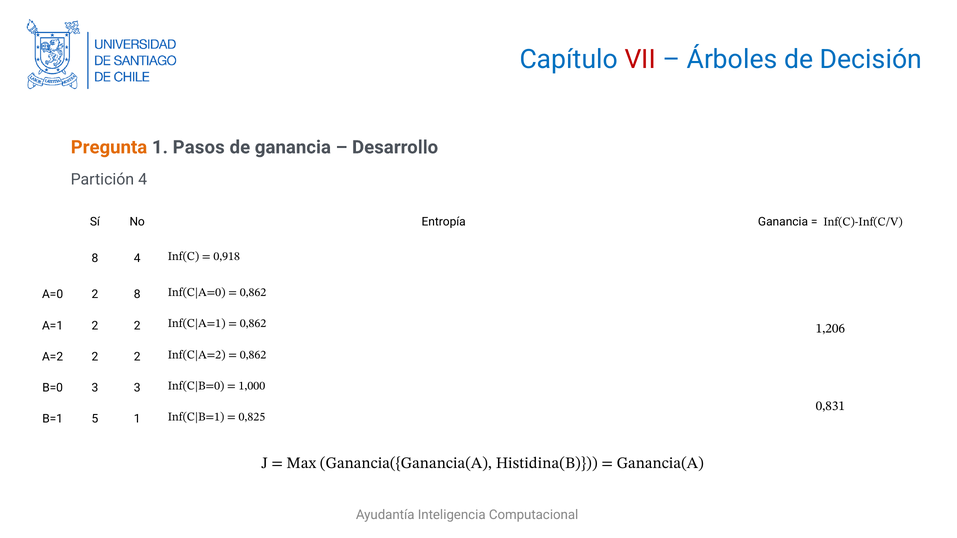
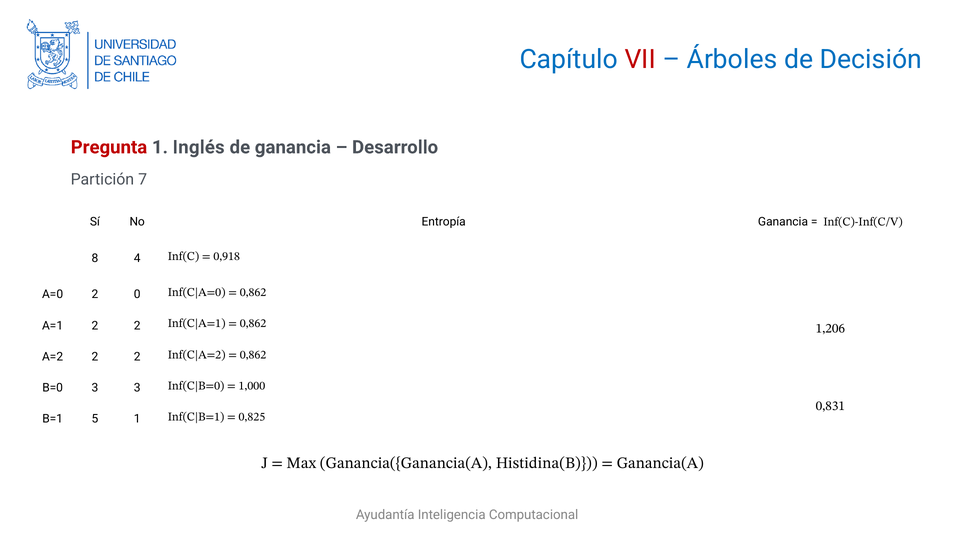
Pregunta colour: orange -> red
Pasos: Pasos -> Inglés
Partición 4: 4 -> 7
2 8: 8 -> 0
